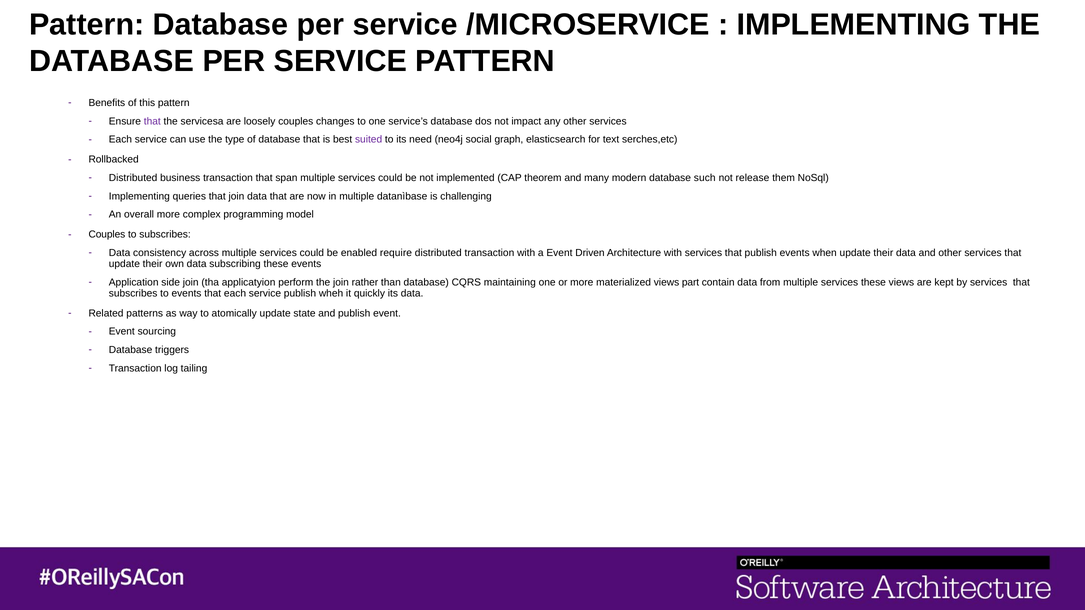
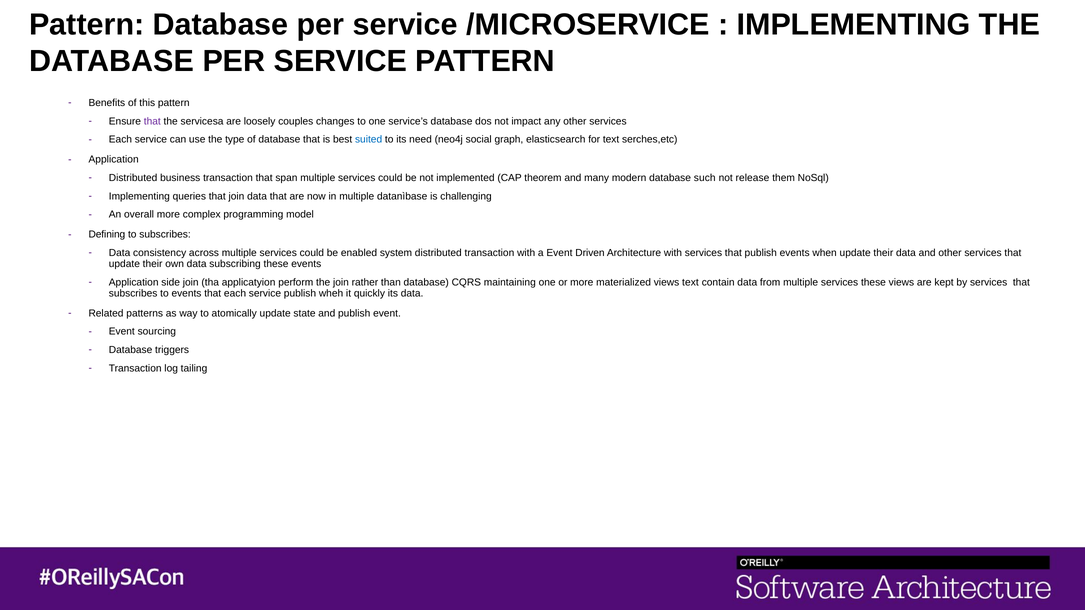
suited colour: purple -> blue
Rollbacked at (114, 160): Rollbacked -> Application
Couples at (107, 235): Couples -> Defining
require: require -> system
views part: part -> text
